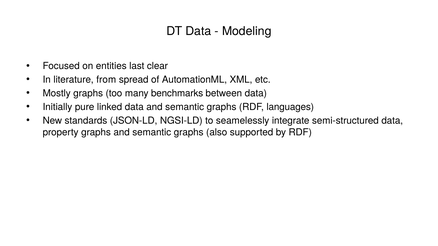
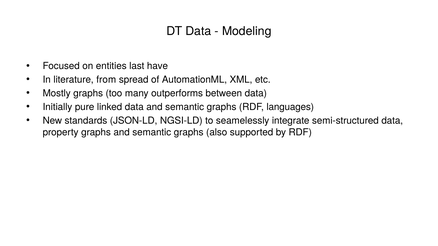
clear: clear -> have
benchmarks: benchmarks -> outperforms
